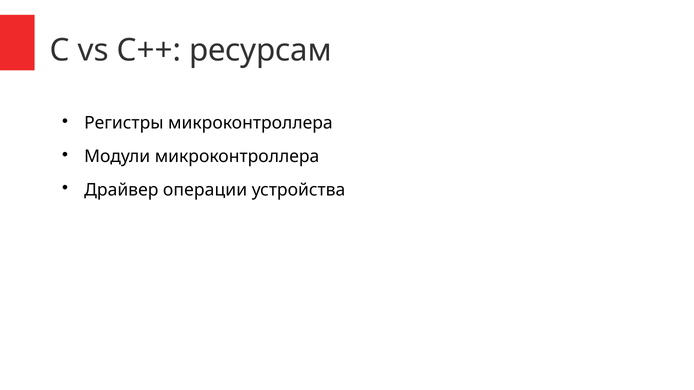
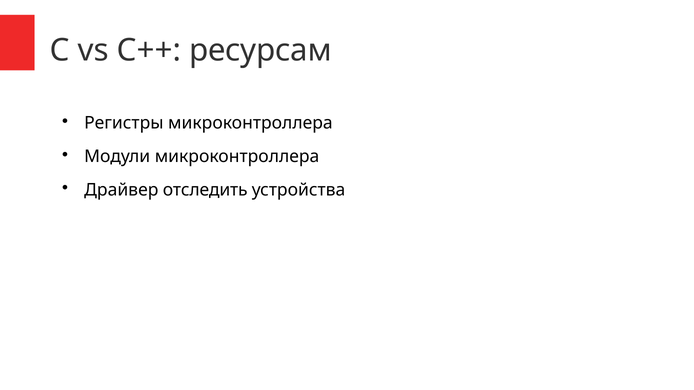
операции: операции -> отследить
